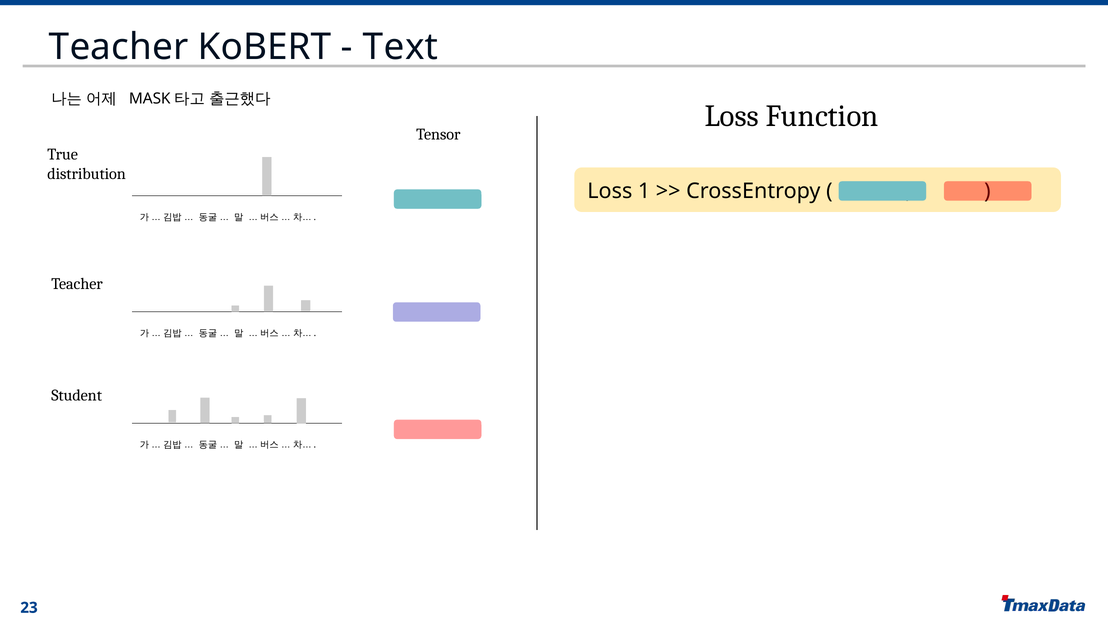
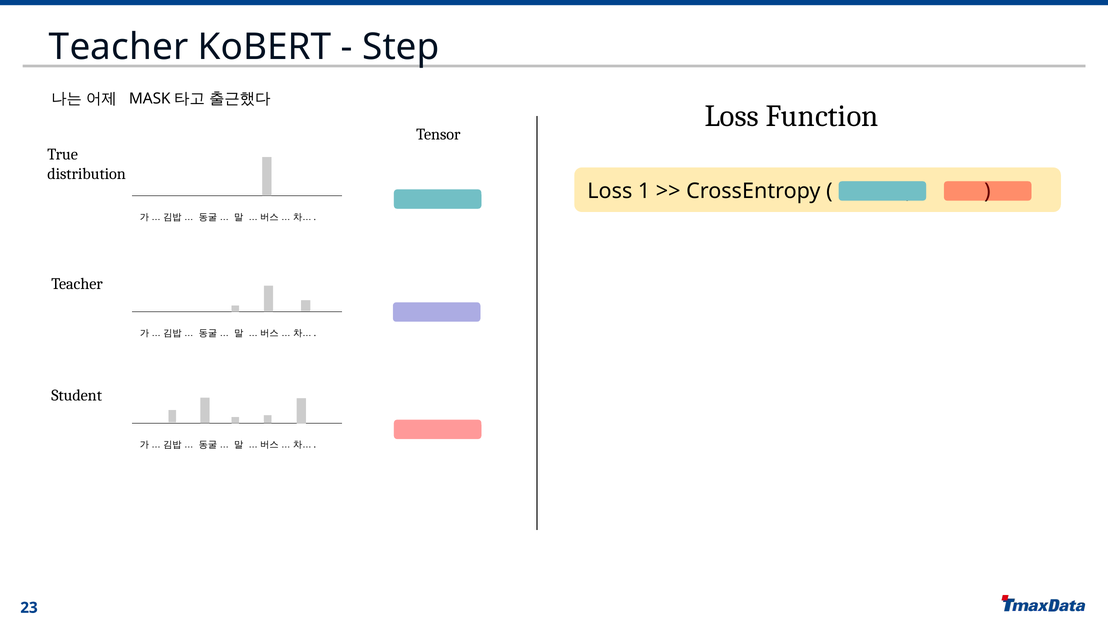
Text: Text -> Step
